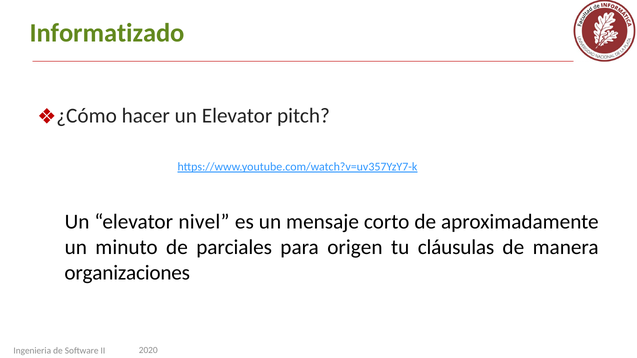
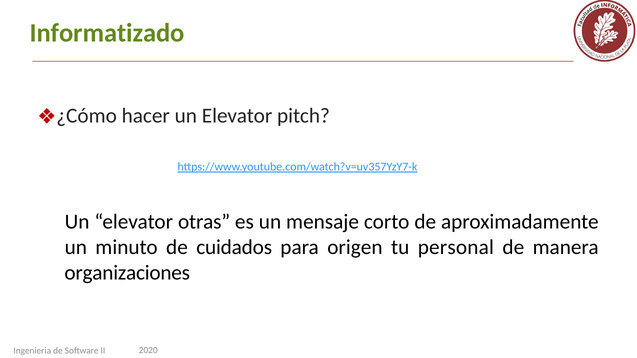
nivel: nivel -> otras
parciales: parciales -> cuidados
cláusulas: cláusulas -> personal
